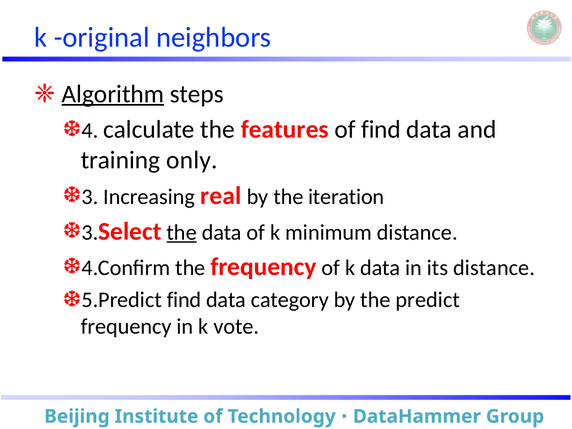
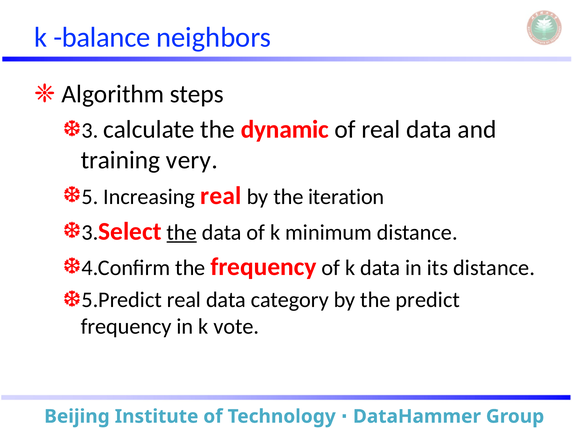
original: original -> balance
Algorithm underline: present -> none
4 at (90, 131): 4 -> 3
features: features -> dynamic
of find: find -> real
only: only -> very
3 at (90, 197): 3 -> 5
find at (184, 300): find -> real
